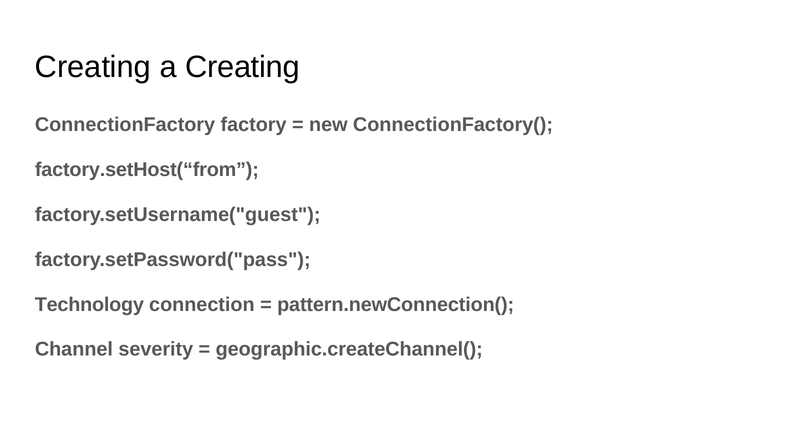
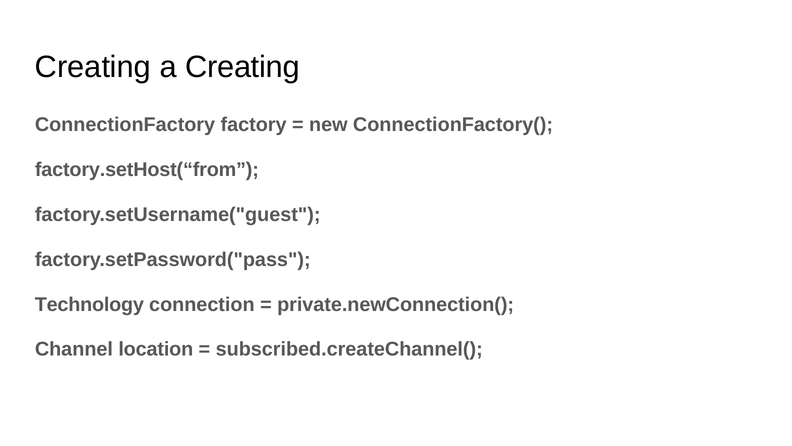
pattern.newConnection(: pattern.newConnection( -> private.newConnection(
severity: severity -> location
geographic.createChannel(: geographic.createChannel( -> subscribed.createChannel(
